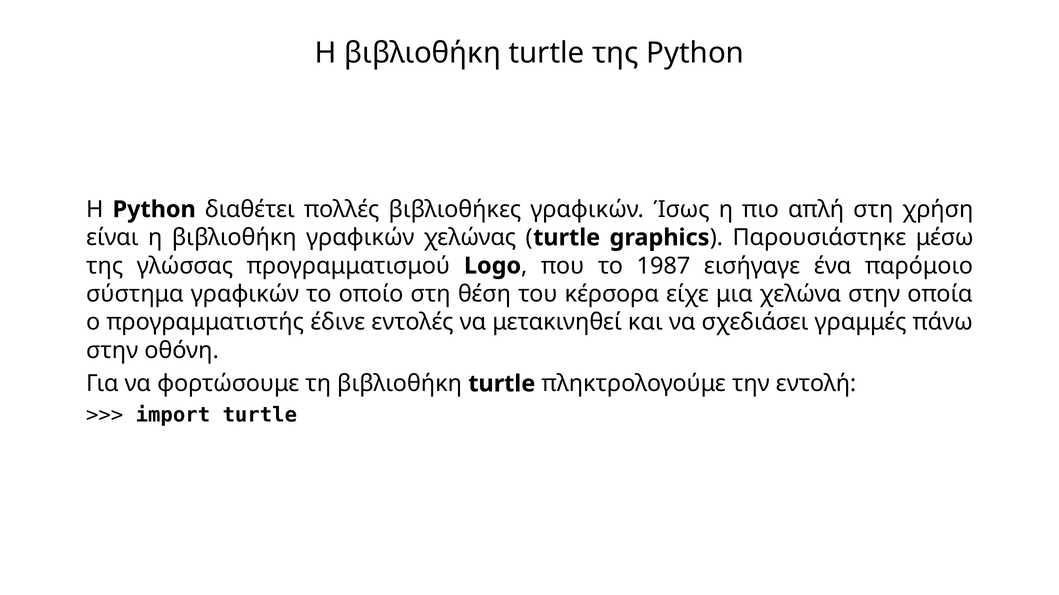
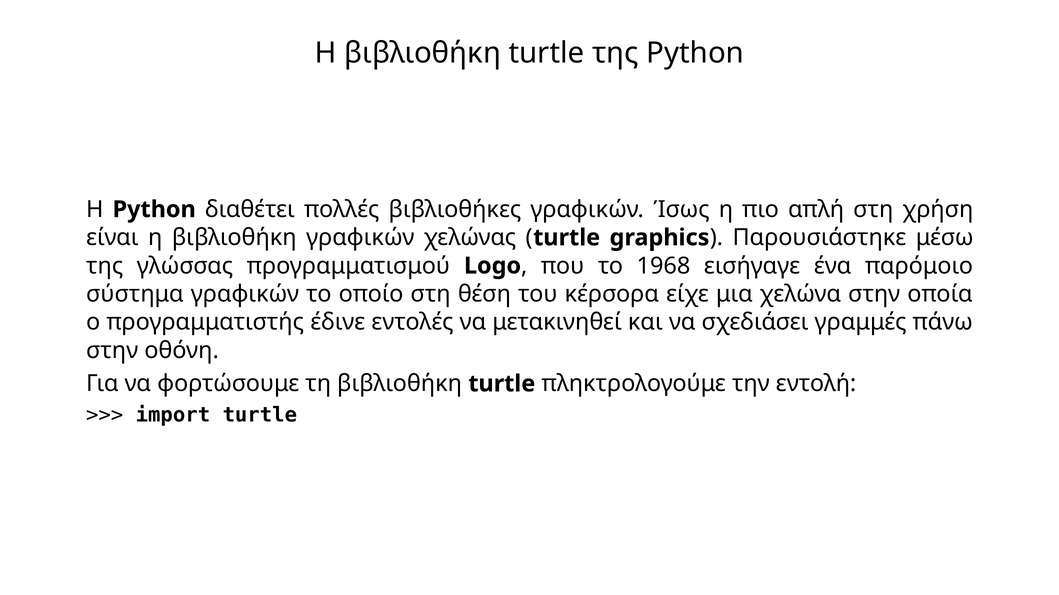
1987: 1987 -> 1968
